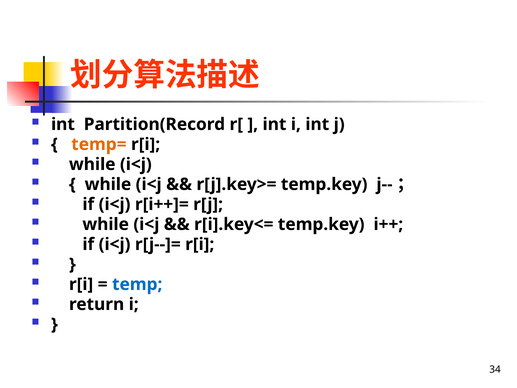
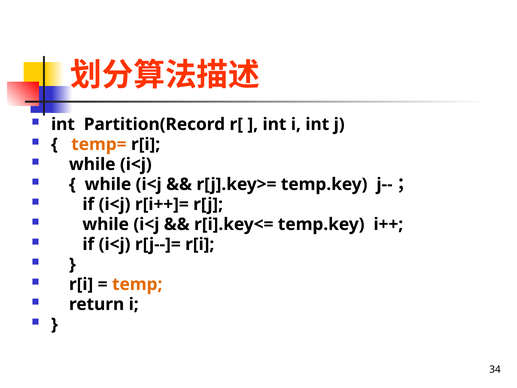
temp colour: blue -> orange
